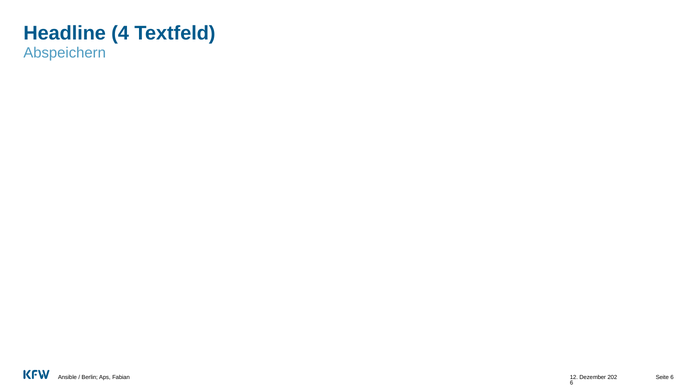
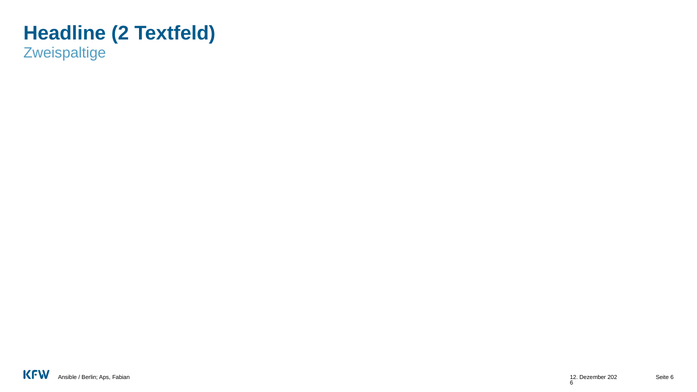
4: 4 -> 2
Abspeichern: Abspeichern -> Zweispaltige
